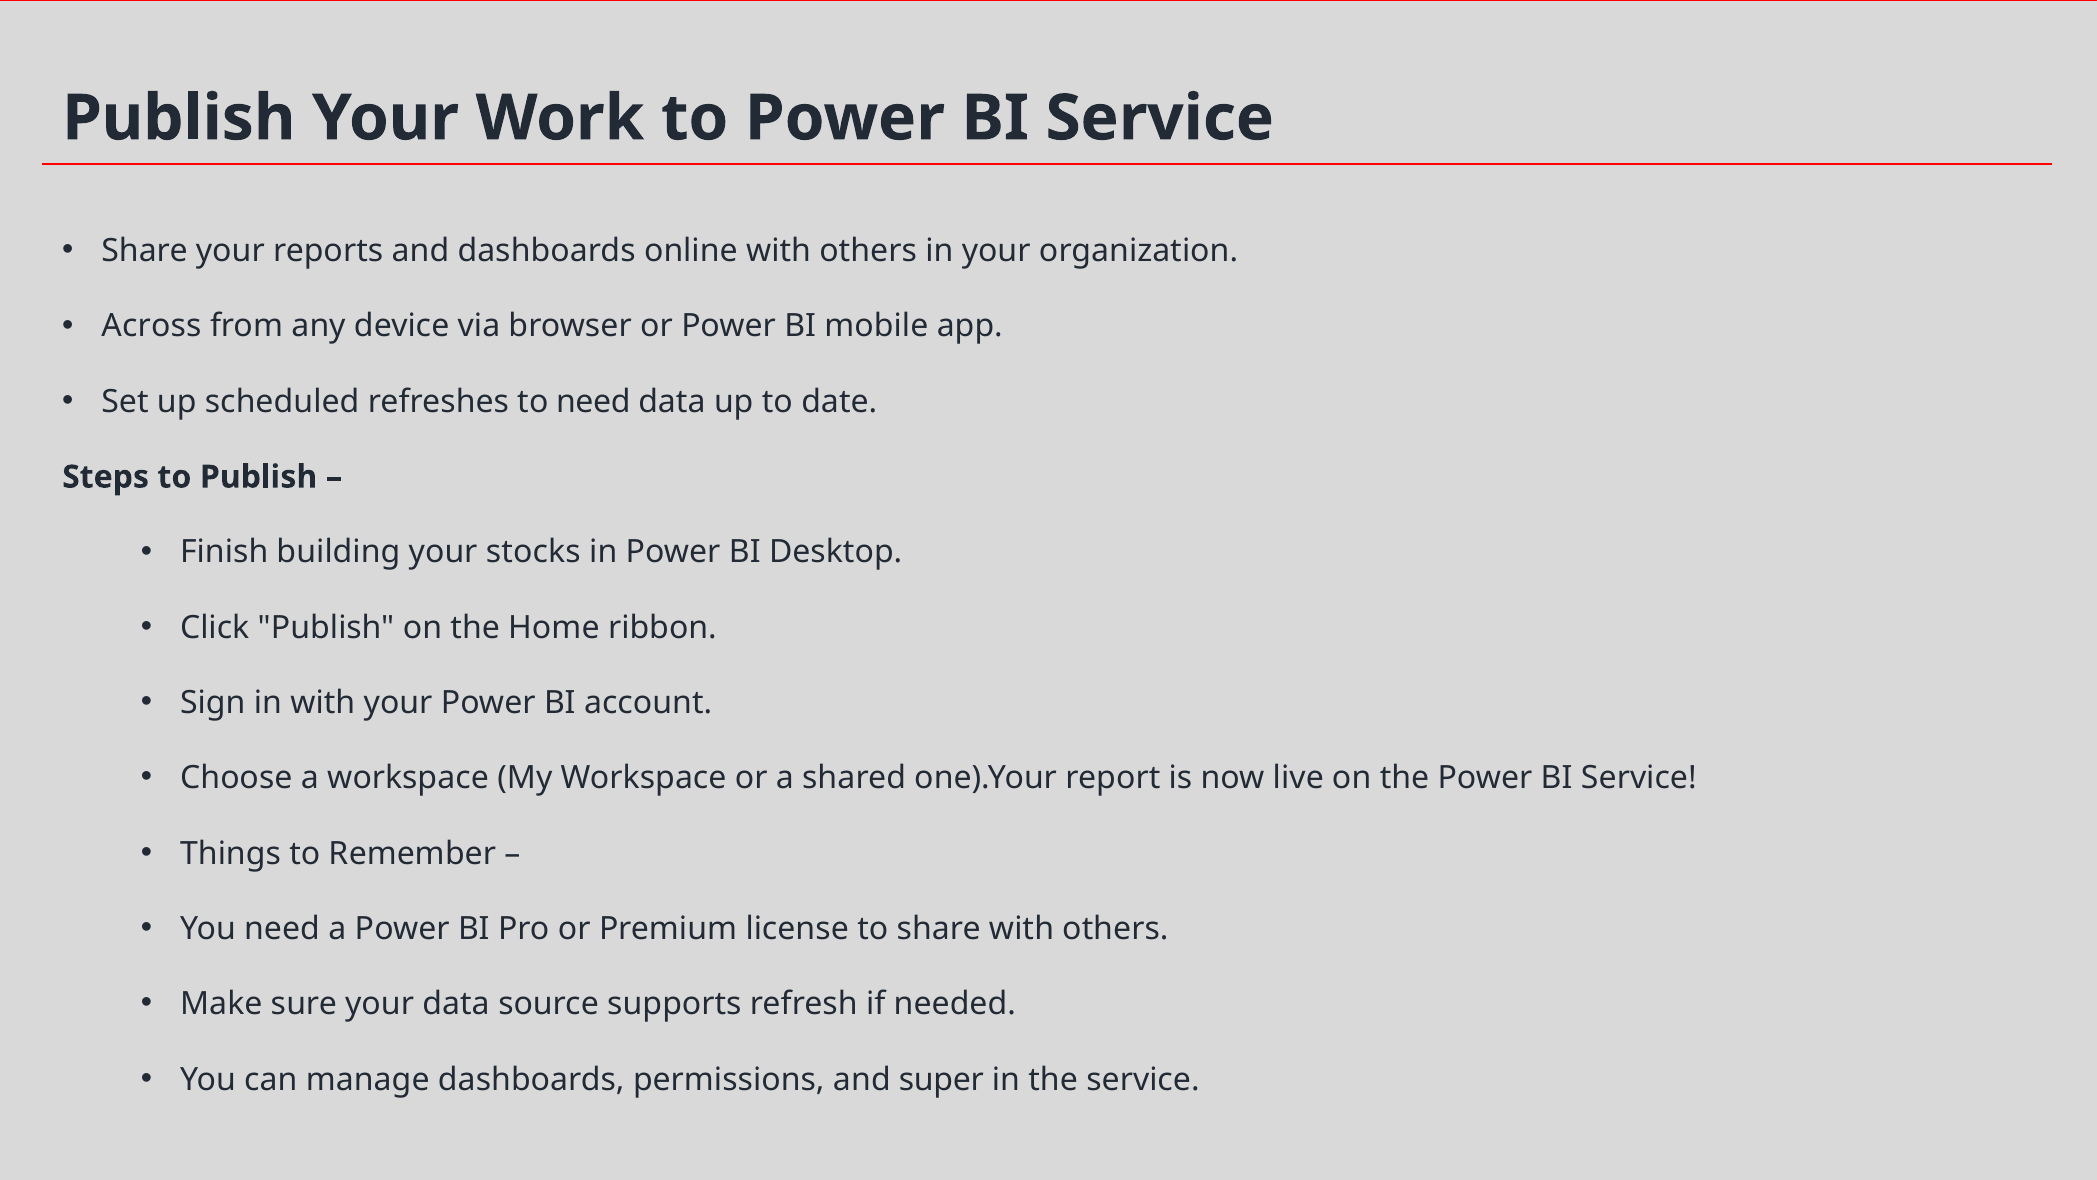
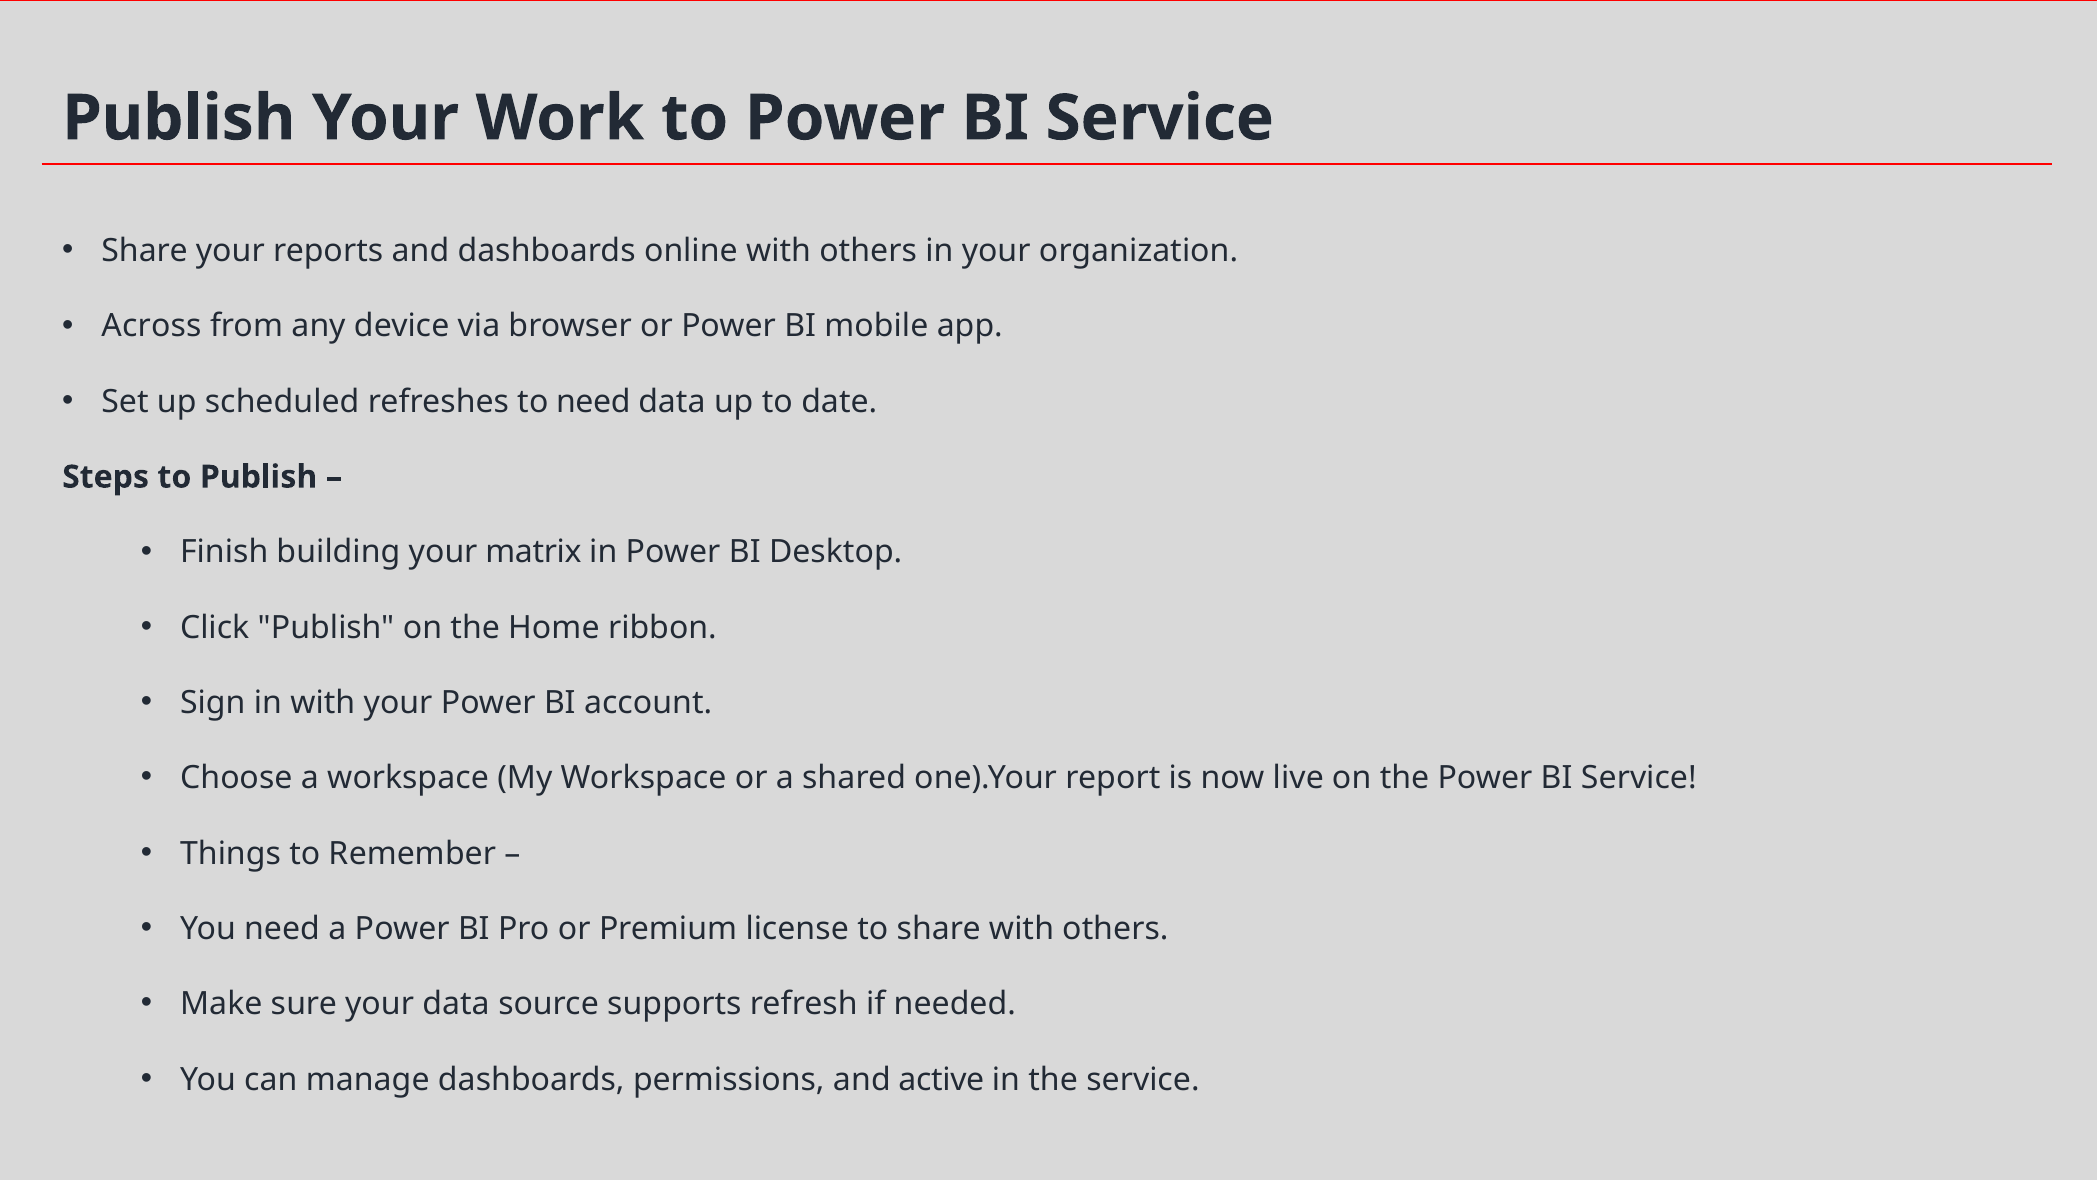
stocks: stocks -> matrix
super: super -> active
